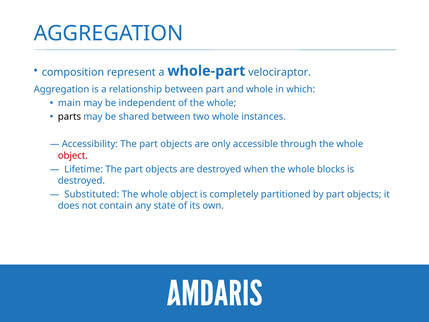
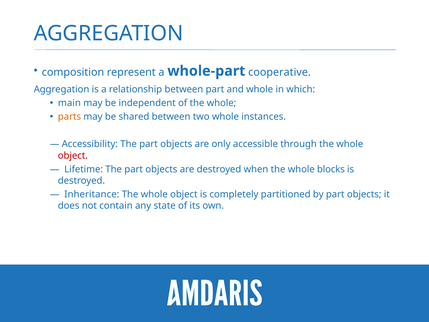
velociraptor: velociraptor -> cooperative
parts colour: black -> orange
Substituted: Substituted -> Inheritance
